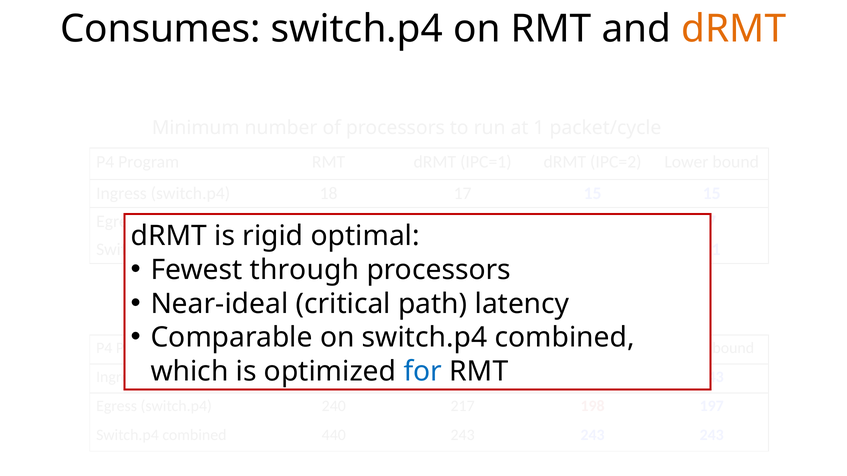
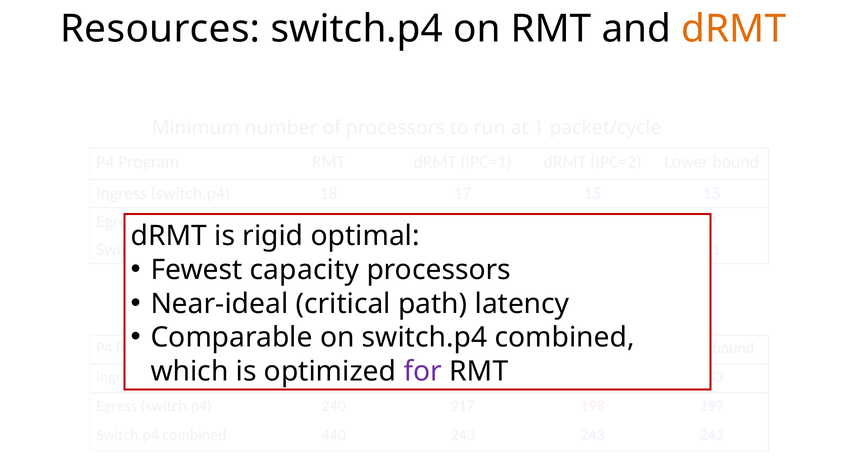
Consumes: Consumes -> Resources
through: through -> capacity
for colour: blue -> purple
